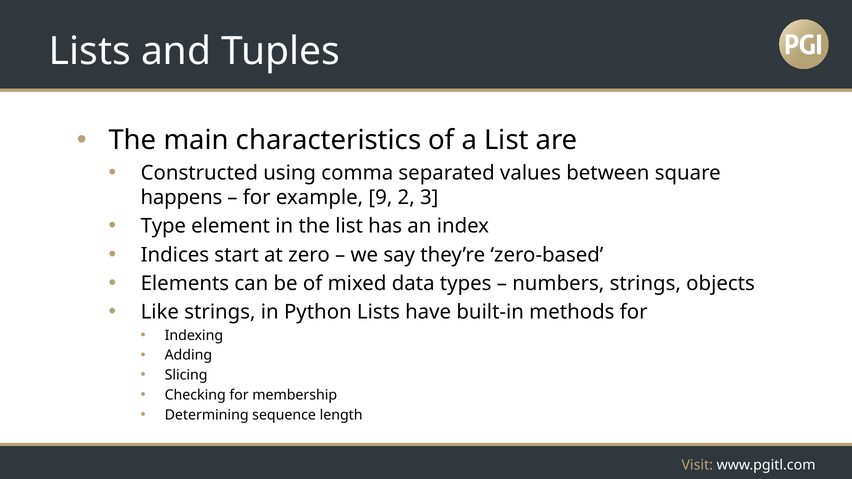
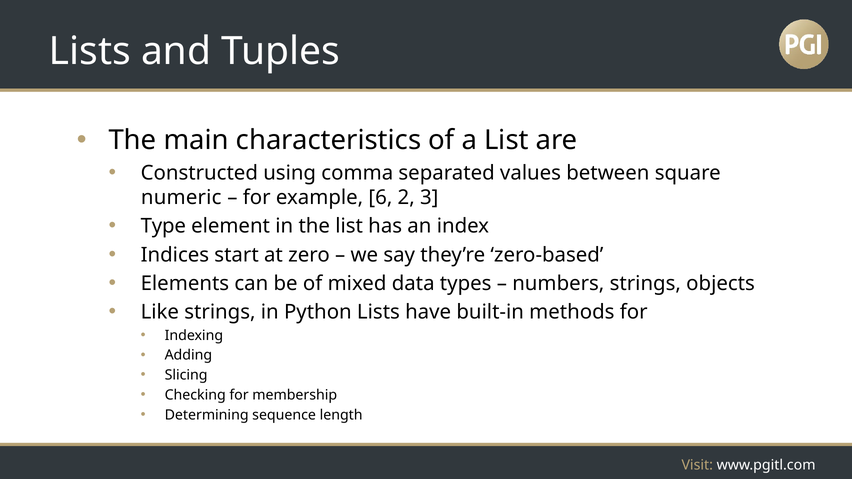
happens: happens -> numeric
9: 9 -> 6
